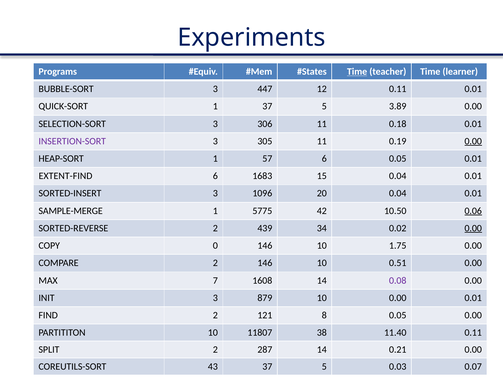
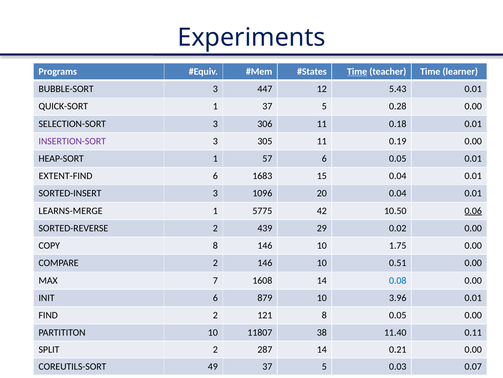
12 0.11: 0.11 -> 5.43
3.89: 3.89 -> 0.28
0.00 at (473, 141) underline: present -> none
SAMPLE-MERGE: SAMPLE-MERGE -> LEARNS-MERGE
34: 34 -> 29
0.00 at (473, 228) underline: present -> none
COPY 0: 0 -> 8
0.08 colour: purple -> blue
INIT 3: 3 -> 6
10 0.00: 0.00 -> 3.96
43: 43 -> 49
